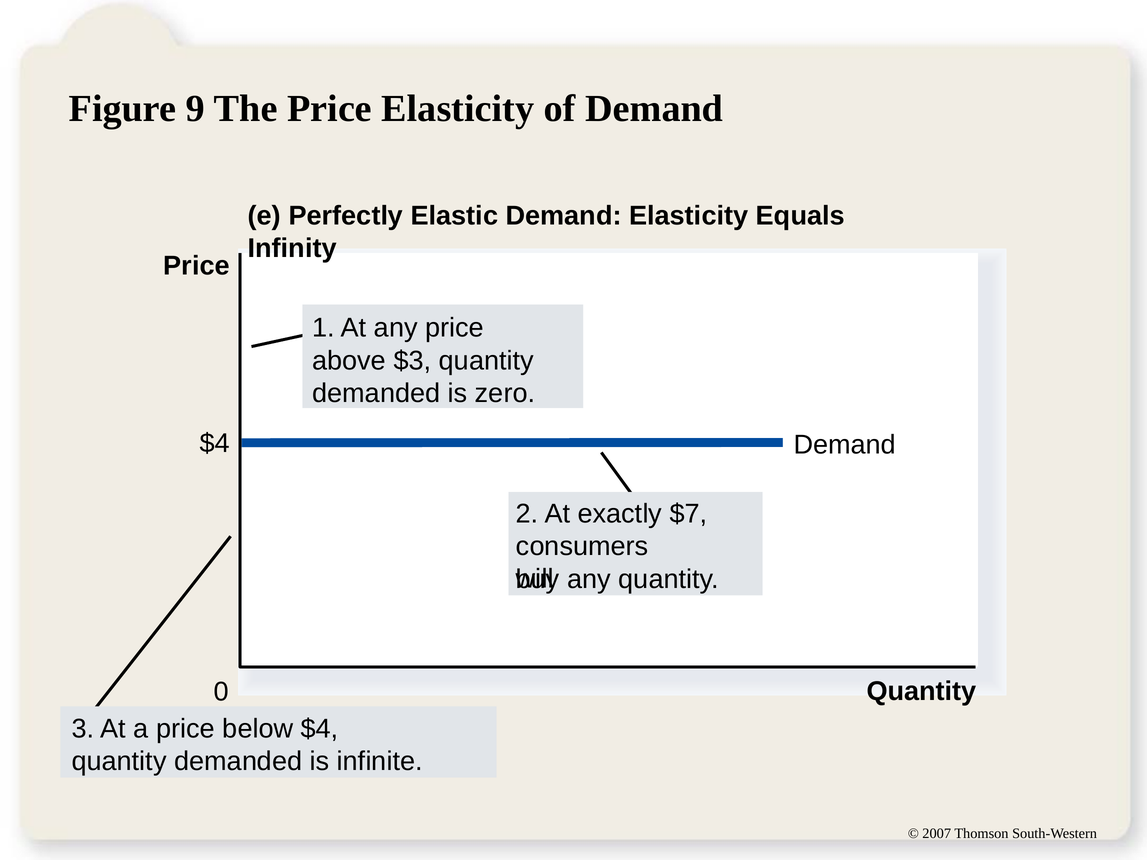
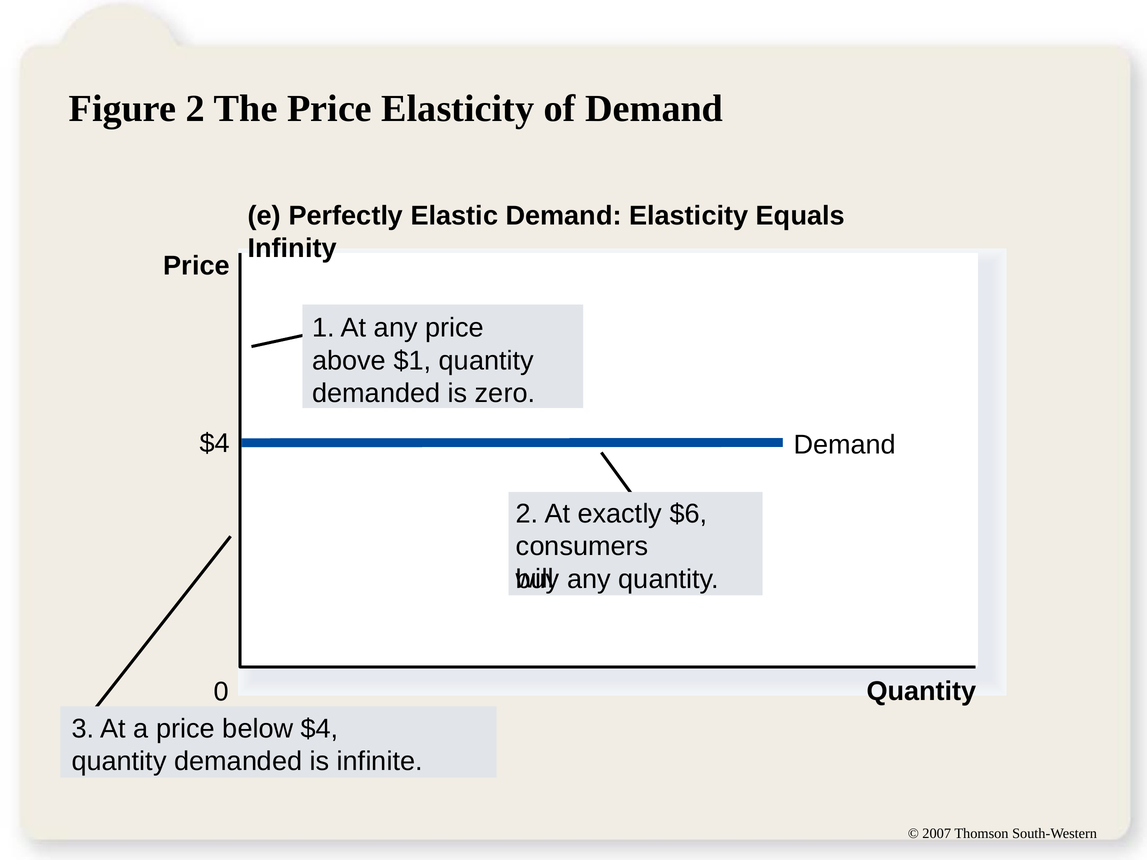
Figure 9: 9 -> 2
$3: $3 -> $1
$7: $7 -> $6
